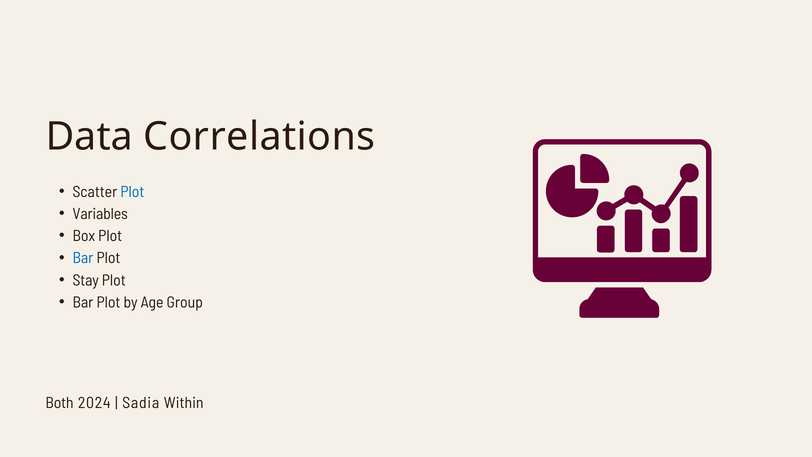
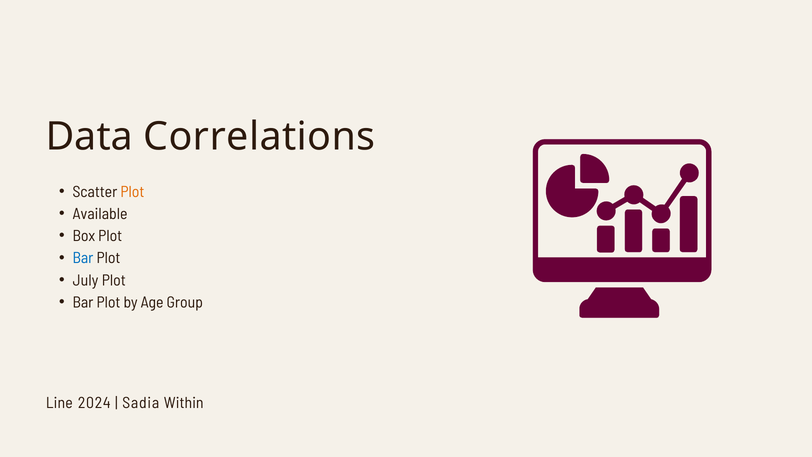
Plot at (132, 192) colour: blue -> orange
Variables: Variables -> Available
Stay: Stay -> July
Both: Both -> Line
